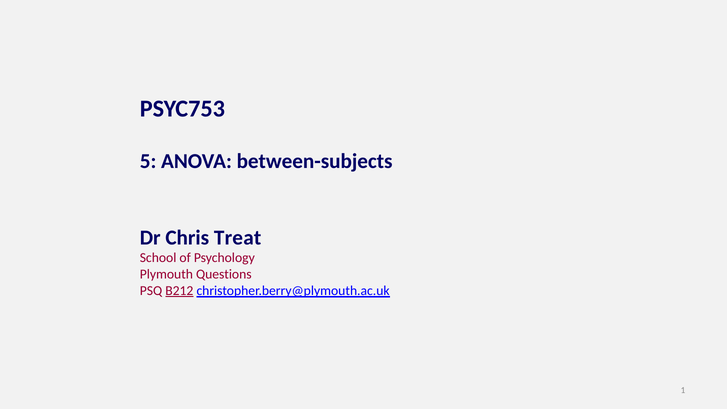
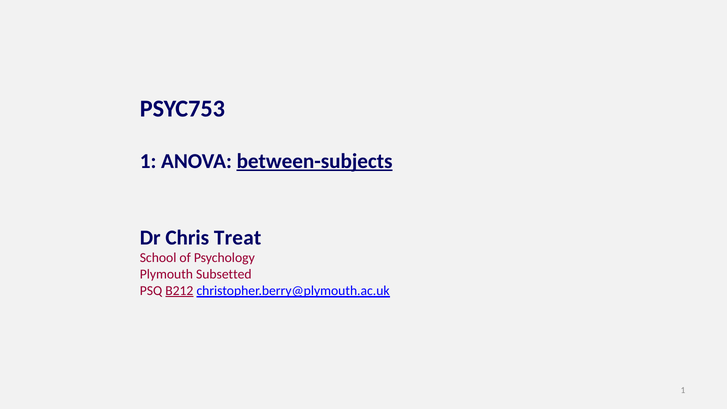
5 at (148, 161): 5 -> 1
between-subjects underline: none -> present
Questions: Questions -> Subsetted
